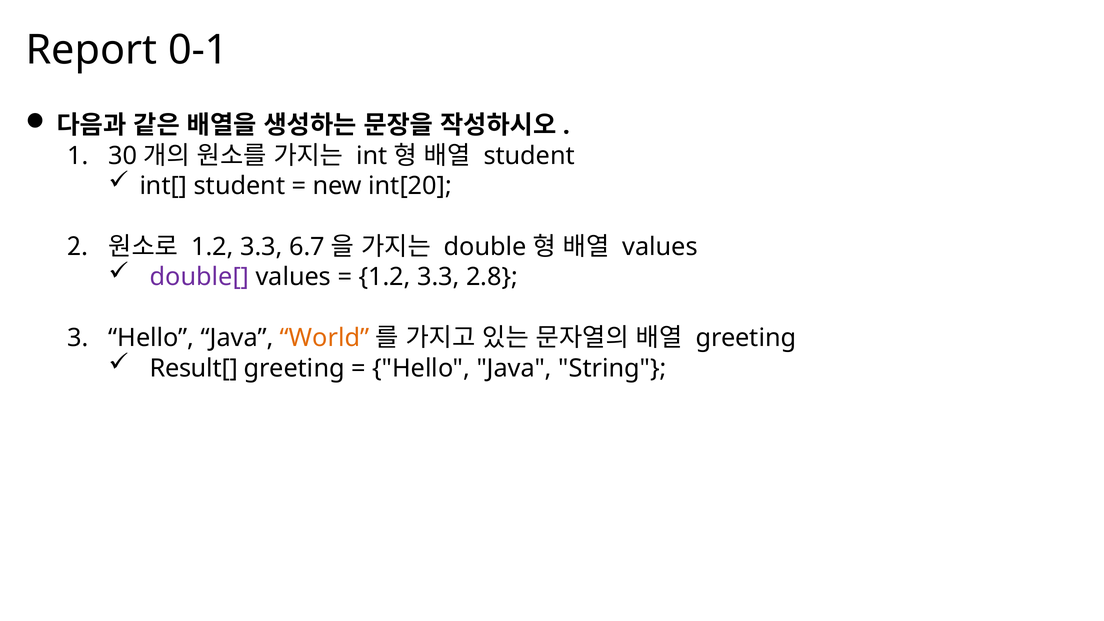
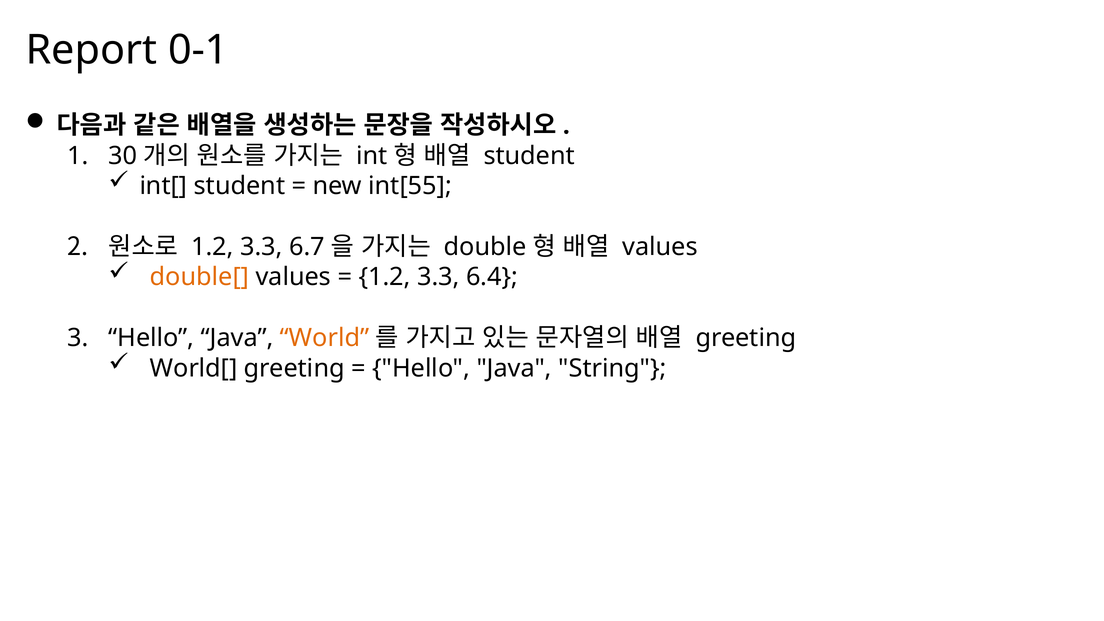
int[20: int[20 -> int[55
double[ colour: purple -> orange
2.8: 2.8 -> 6.4
Result[: Result[ -> World[
